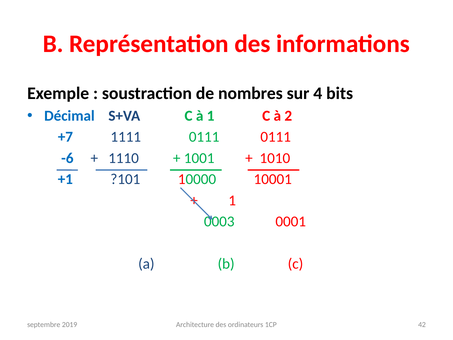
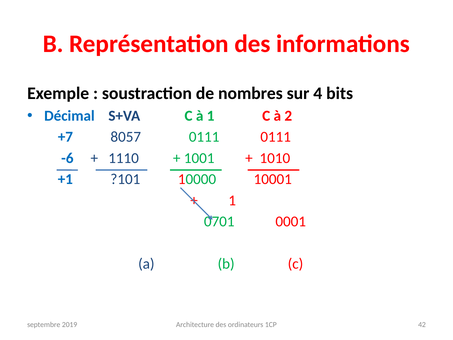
1111: 1111 -> 8057
0003: 0003 -> 0701
